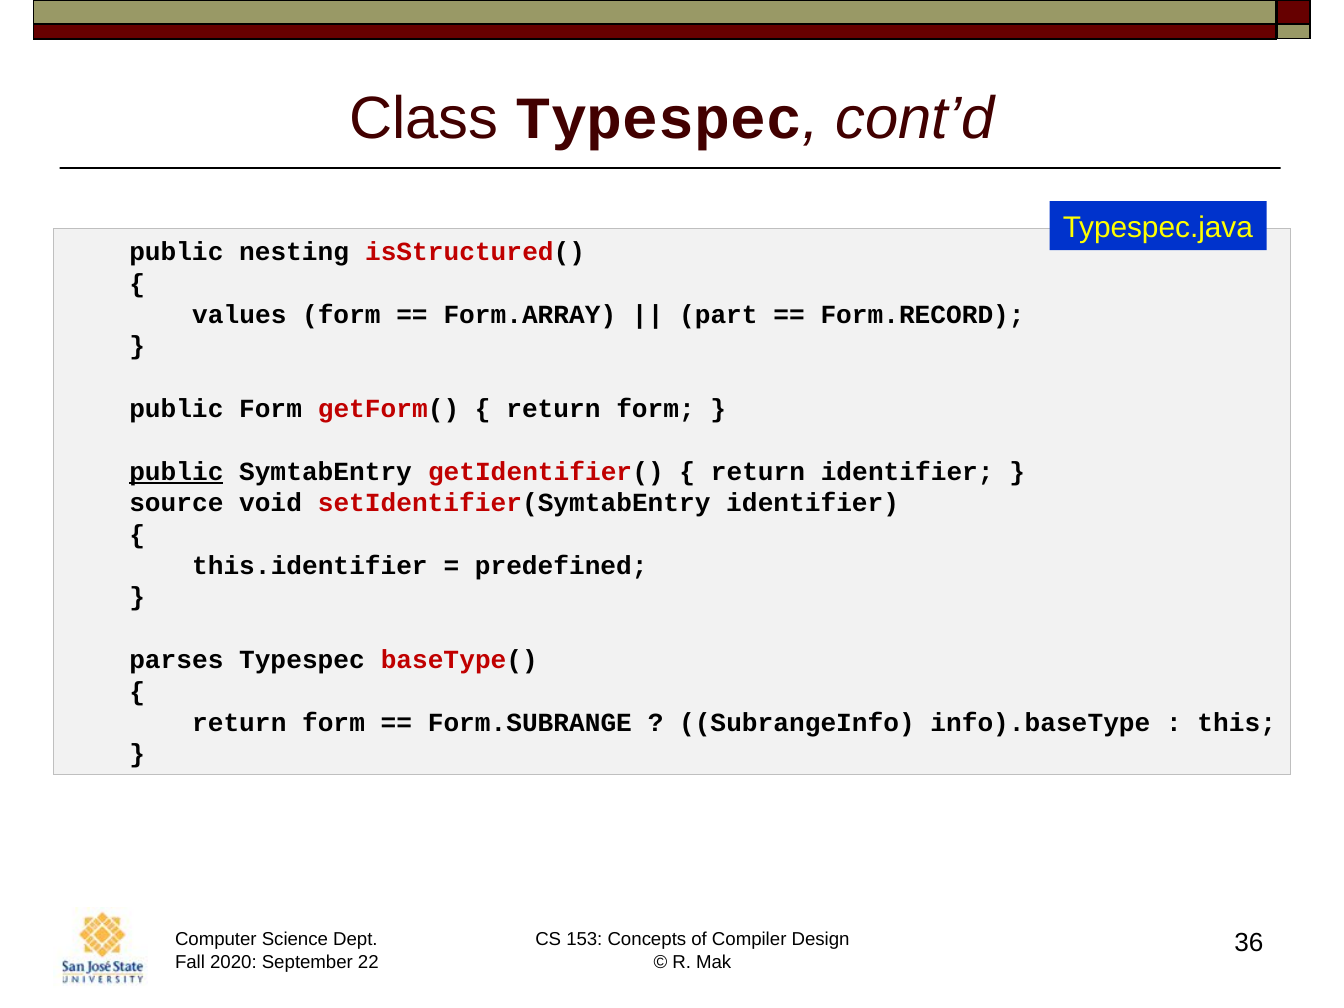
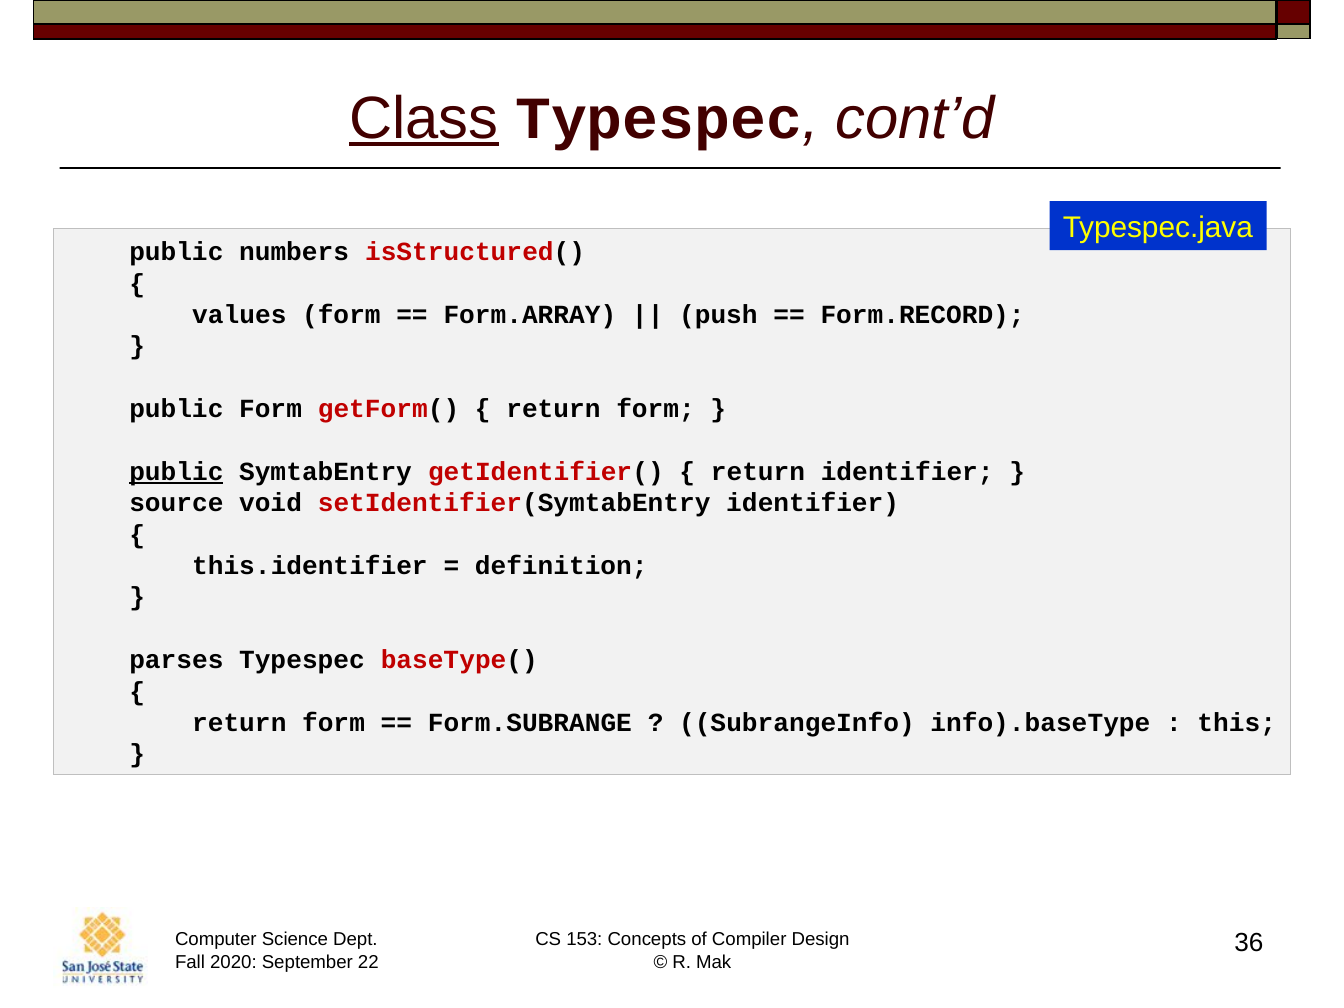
Class underline: none -> present
nesting: nesting -> numbers
part: part -> push
predefined: predefined -> definition
